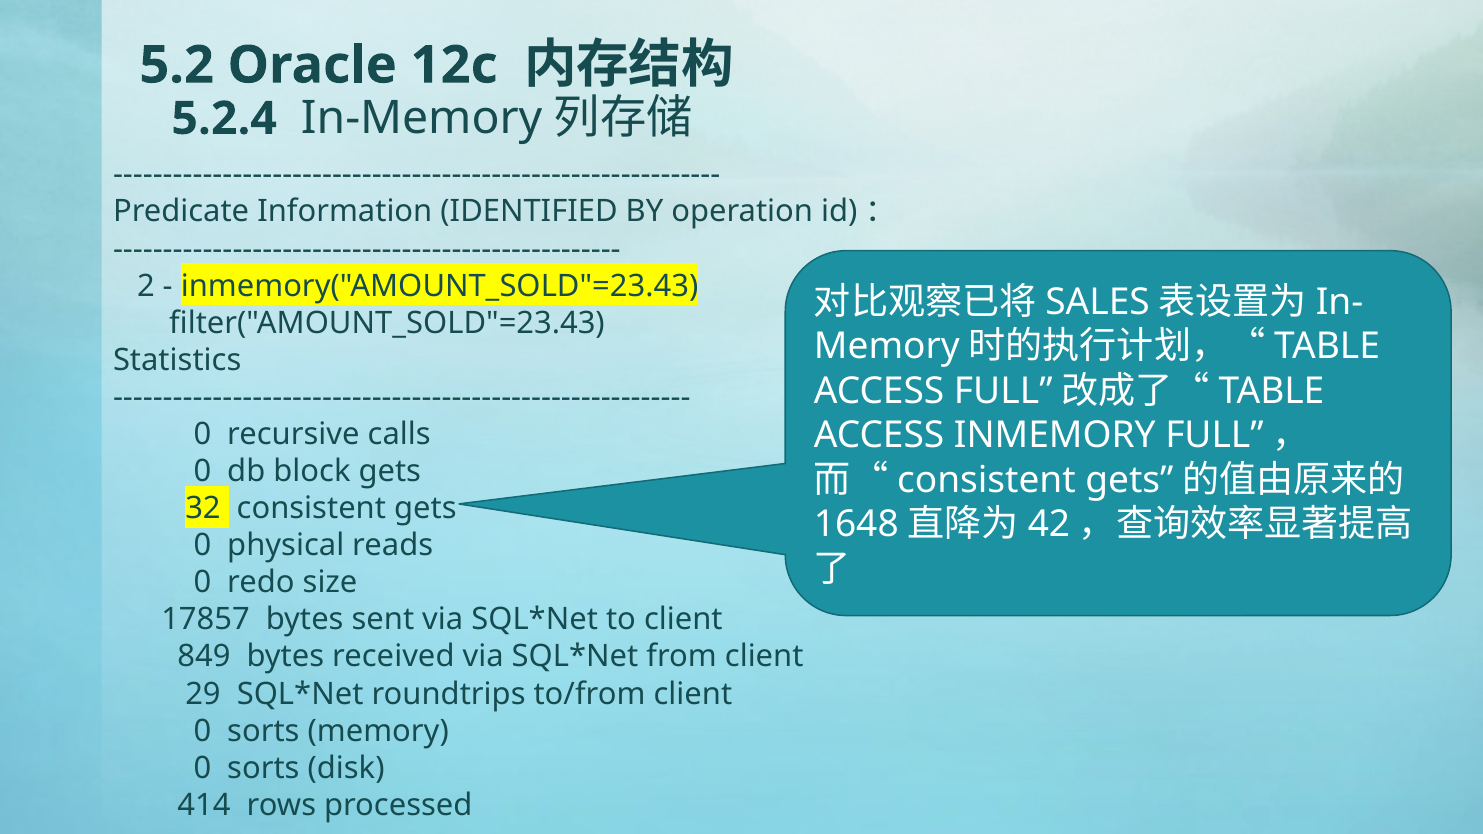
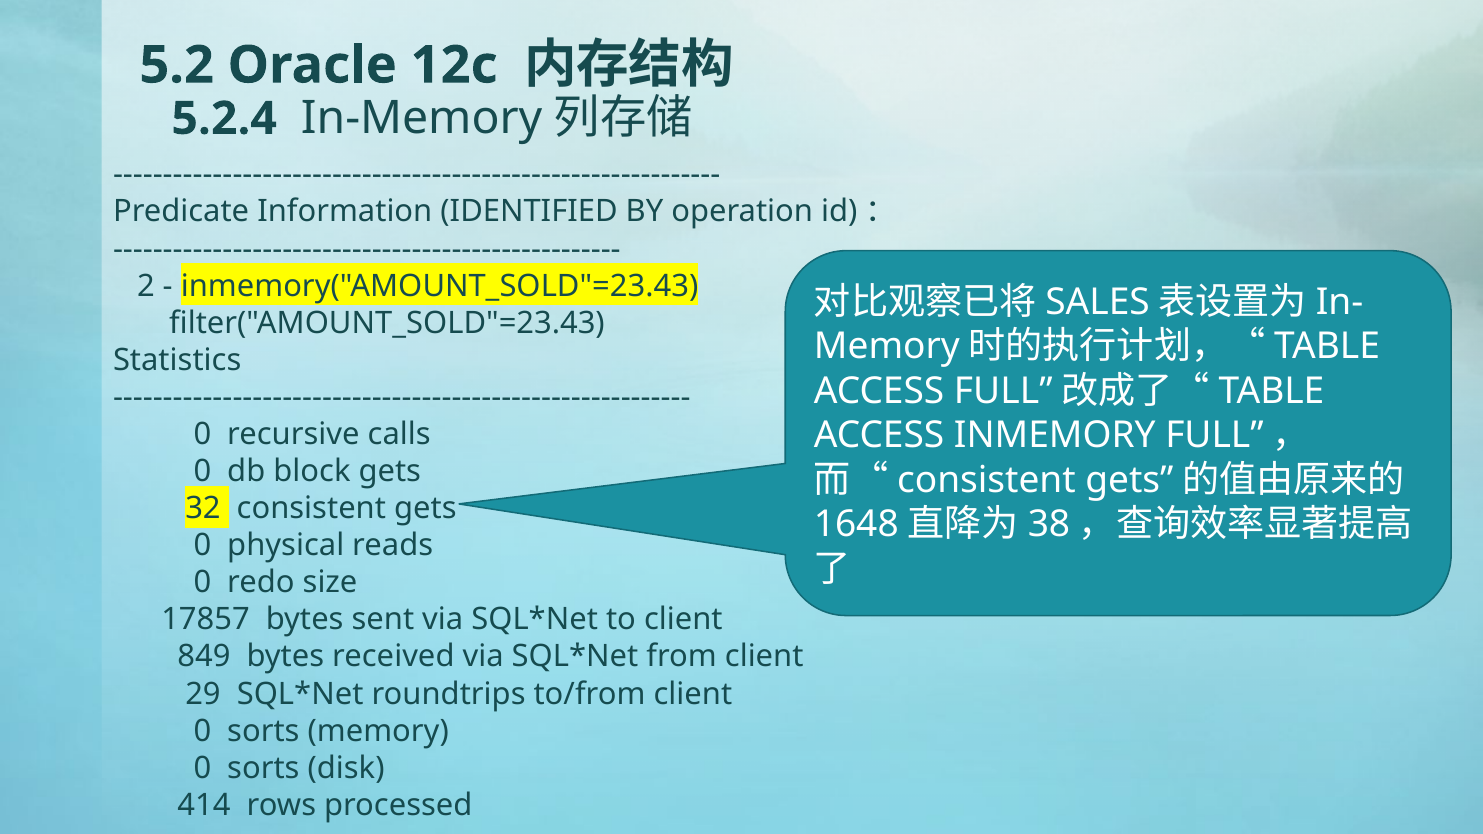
42: 42 -> 38
